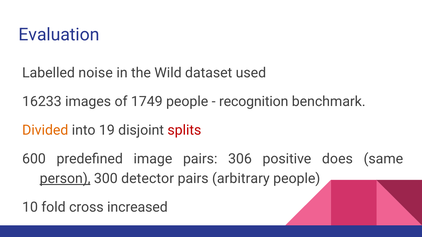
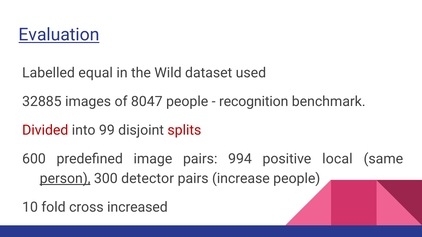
Evaluation underline: none -> present
noise: noise -> equal
16233: 16233 -> 32885
1749: 1749 -> 8047
Divided colour: orange -> red
19: 19 -> 99
306: 306 -> 994
does: does -> local
arbitrary: arbitrary -> increase
